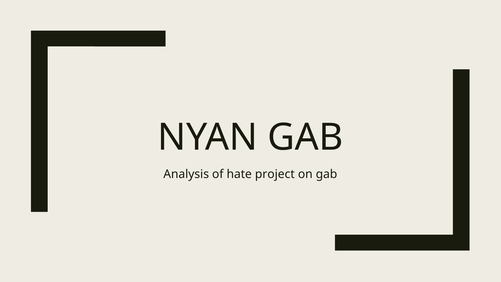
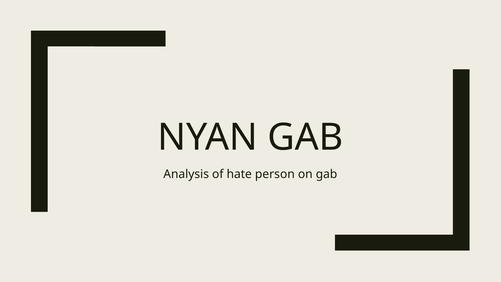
project: project -> person
